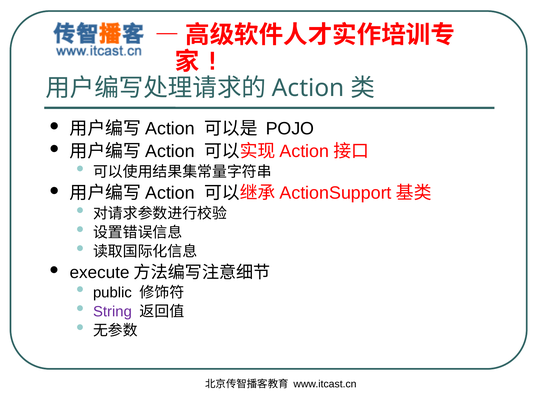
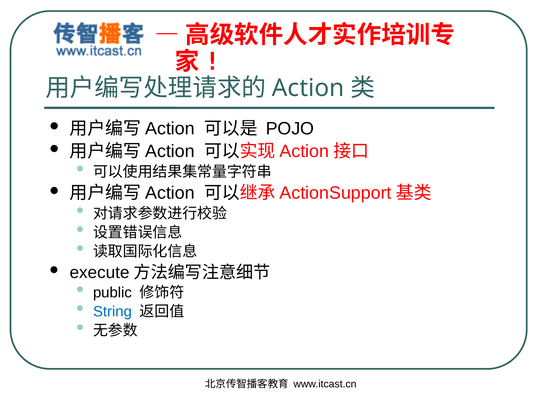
String colour: purple -> blue
